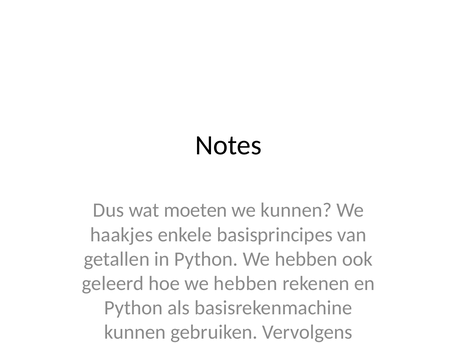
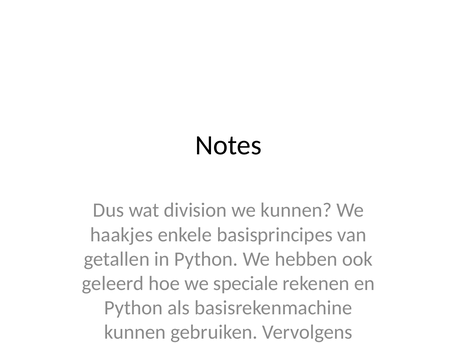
moeten: moeten -> division
hoe we hebben: hebben -> speciale
